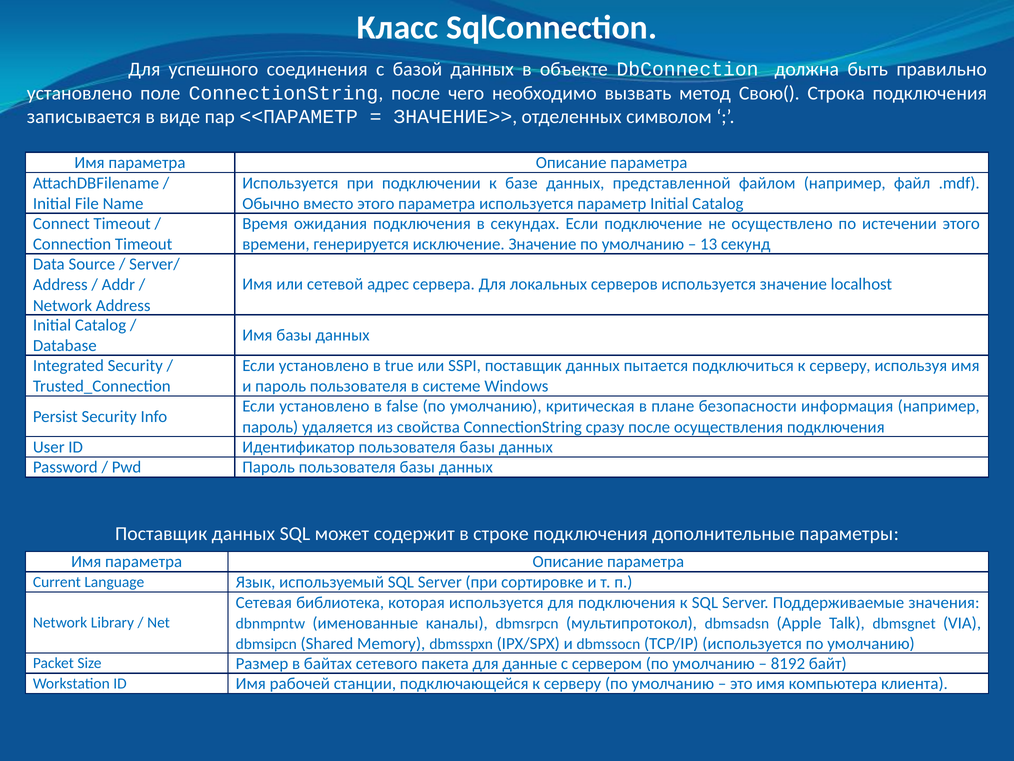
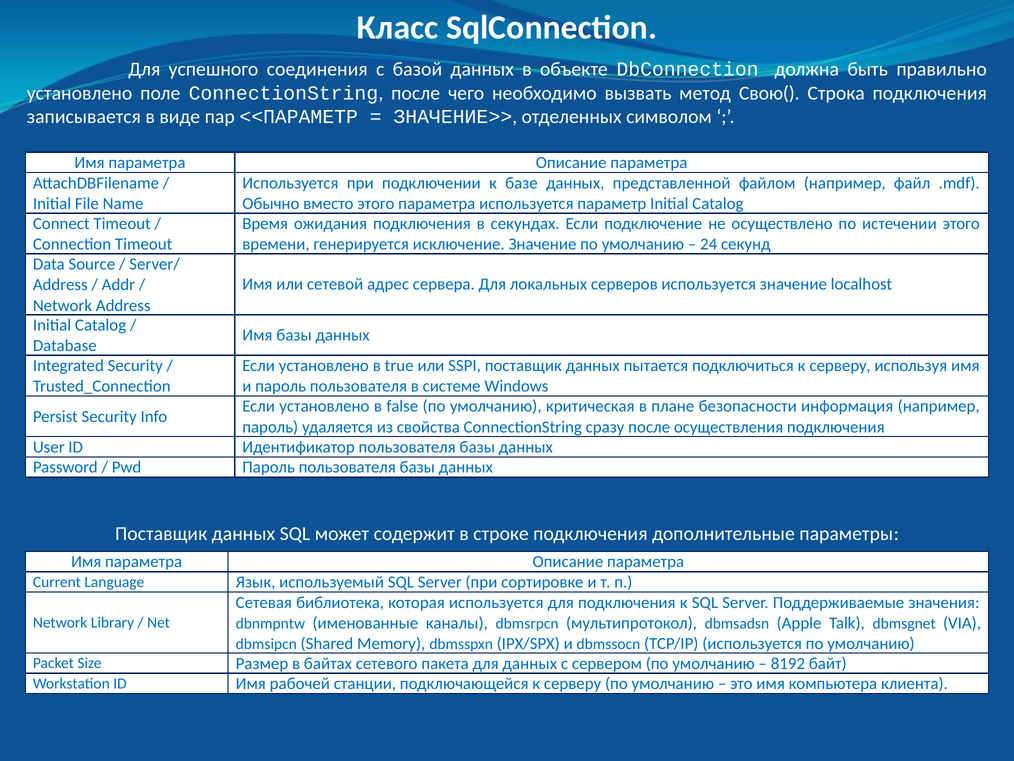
13: 13 -> 24
для данные: данные -> данных
